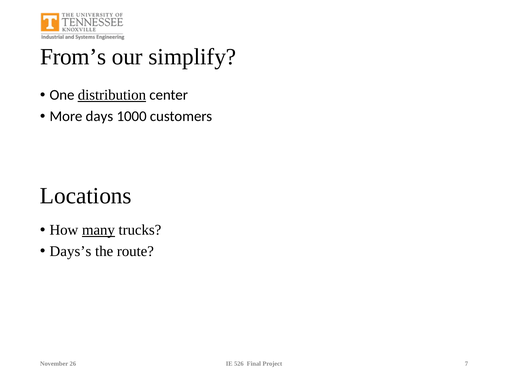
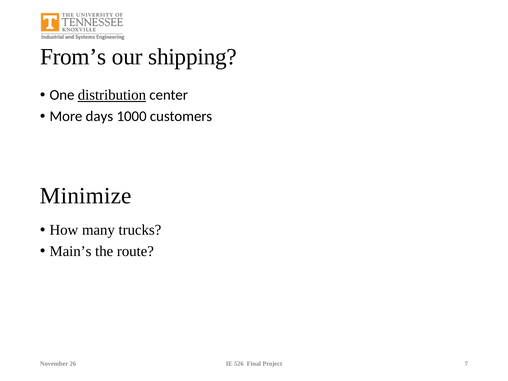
simplify: simplify -> shipping
Locations: Locations -> Minimize
many underline: present -> none
Days’s: Days’s -> Main’s
